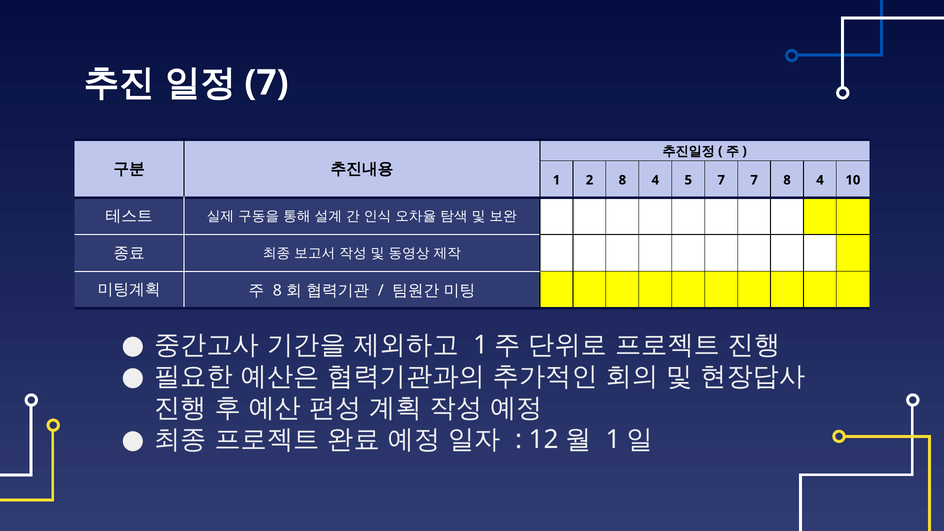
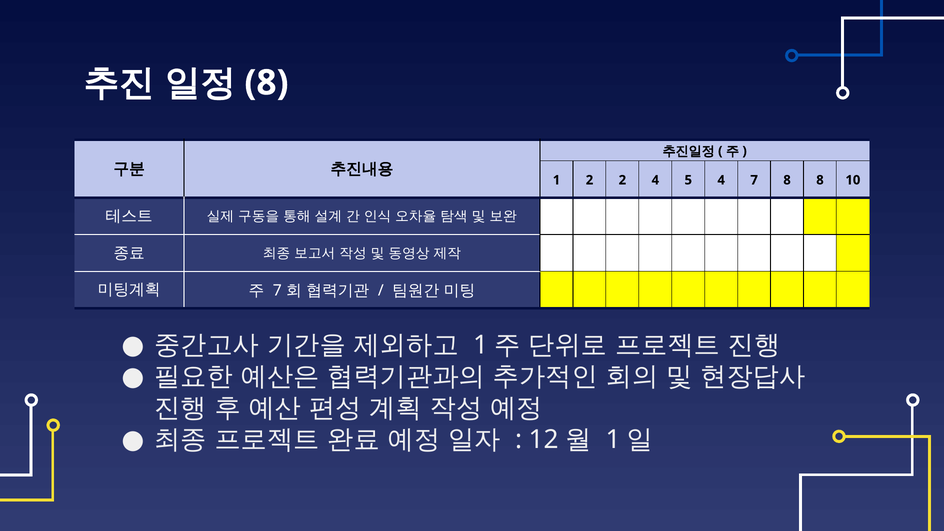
7 at (266, 83): 7 -> 8
2 8: 8 -> 2
5 7: 7 -> 4
7 8 4: 4 -> 8
8 at (277, 291): 8 -> 7
